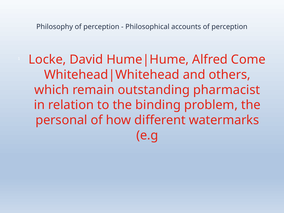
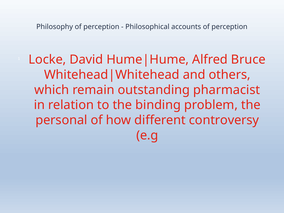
Come: Come -> Bruce
watermarks: watermarks -> controversy
